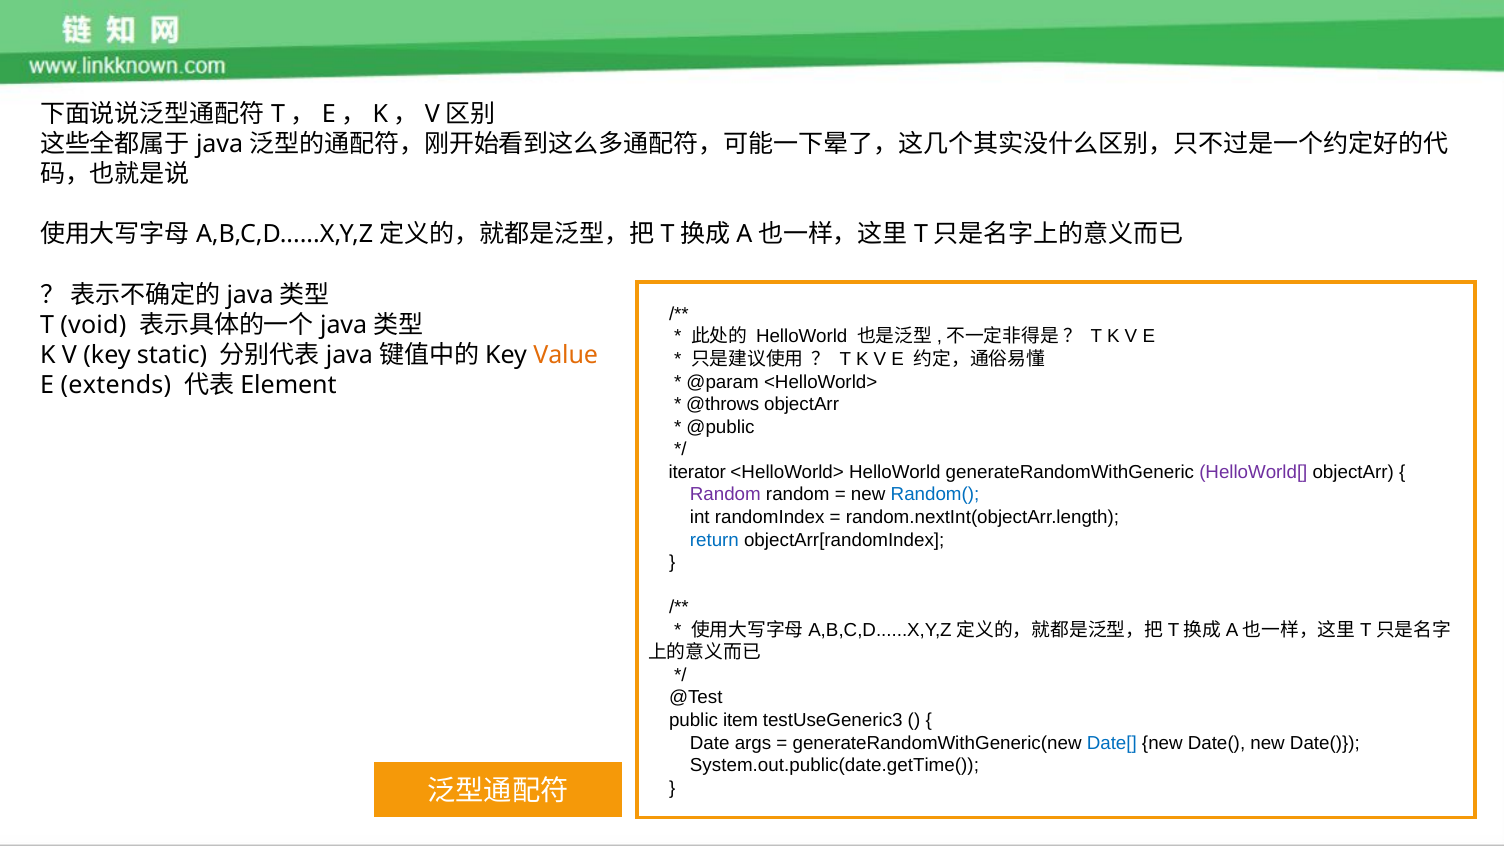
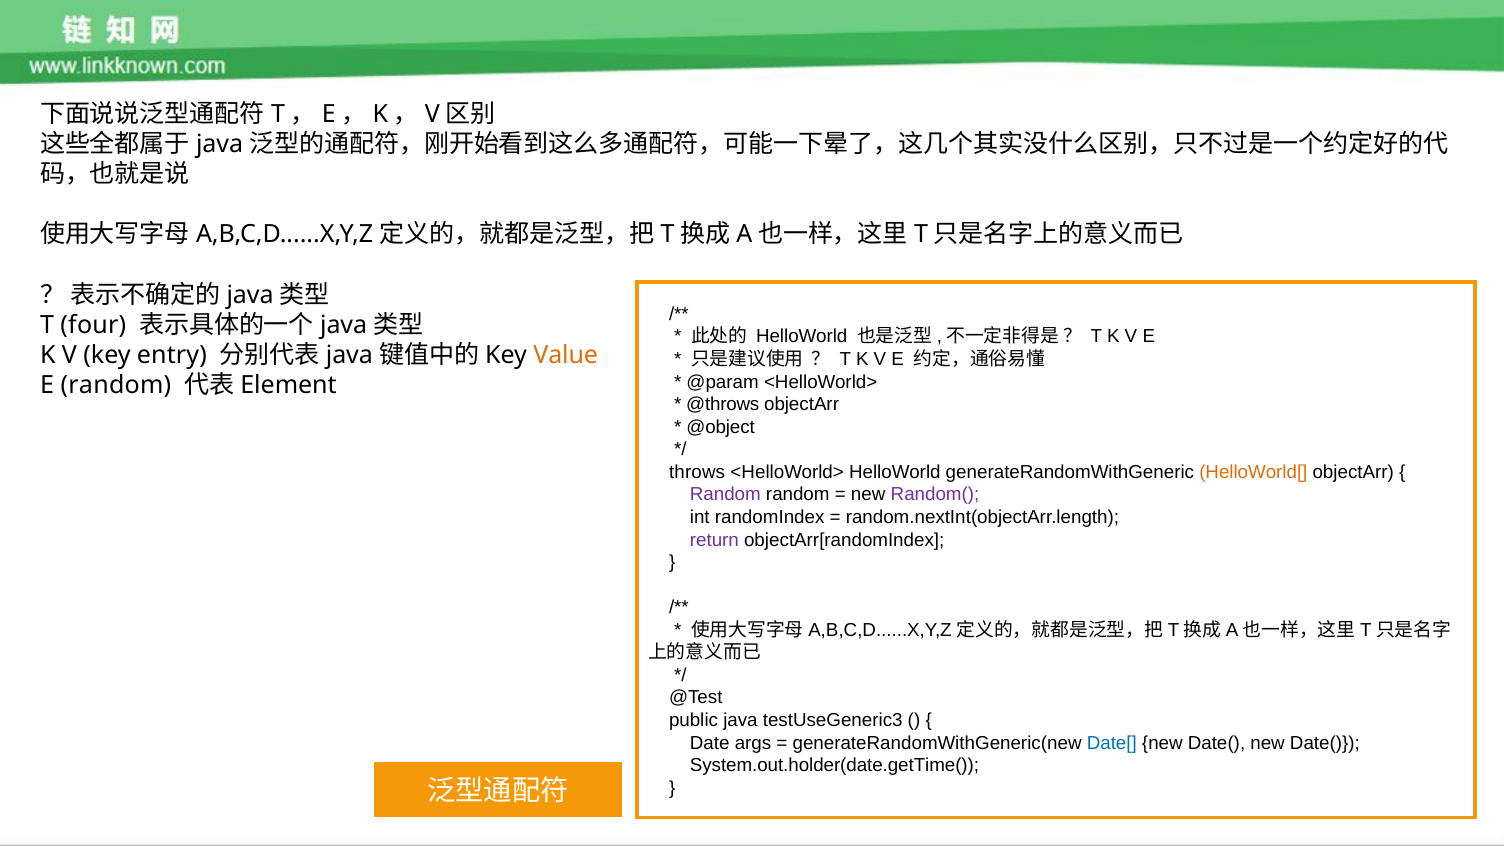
void: void -> four
static: static -> entry
E extends: extends -> random
@public: @public -> @object
iterator: iterator -> throws
HelloWorld[ colour: purple -> orange
Random( colour: blue -> purple
return colour: blue -> purple
item: item -> java
System.out.public(date.getTime(: System.out.public(date.getTime( -> System.out.holder(date.getTime(
